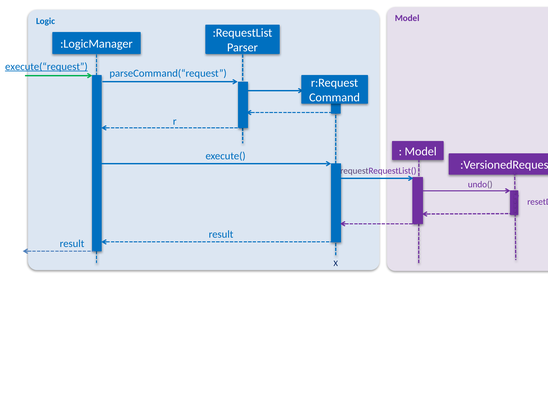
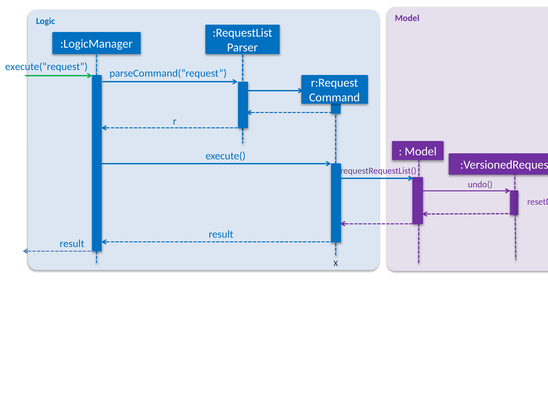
execute(“request underline: present -> none
